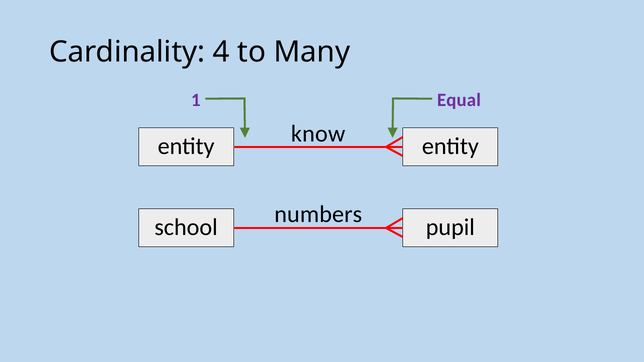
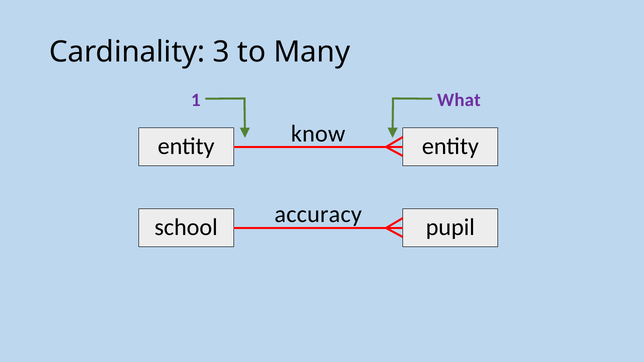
4: 4 -> 3
Equal: Equal -> What
numbers: numbers -> accuracy
